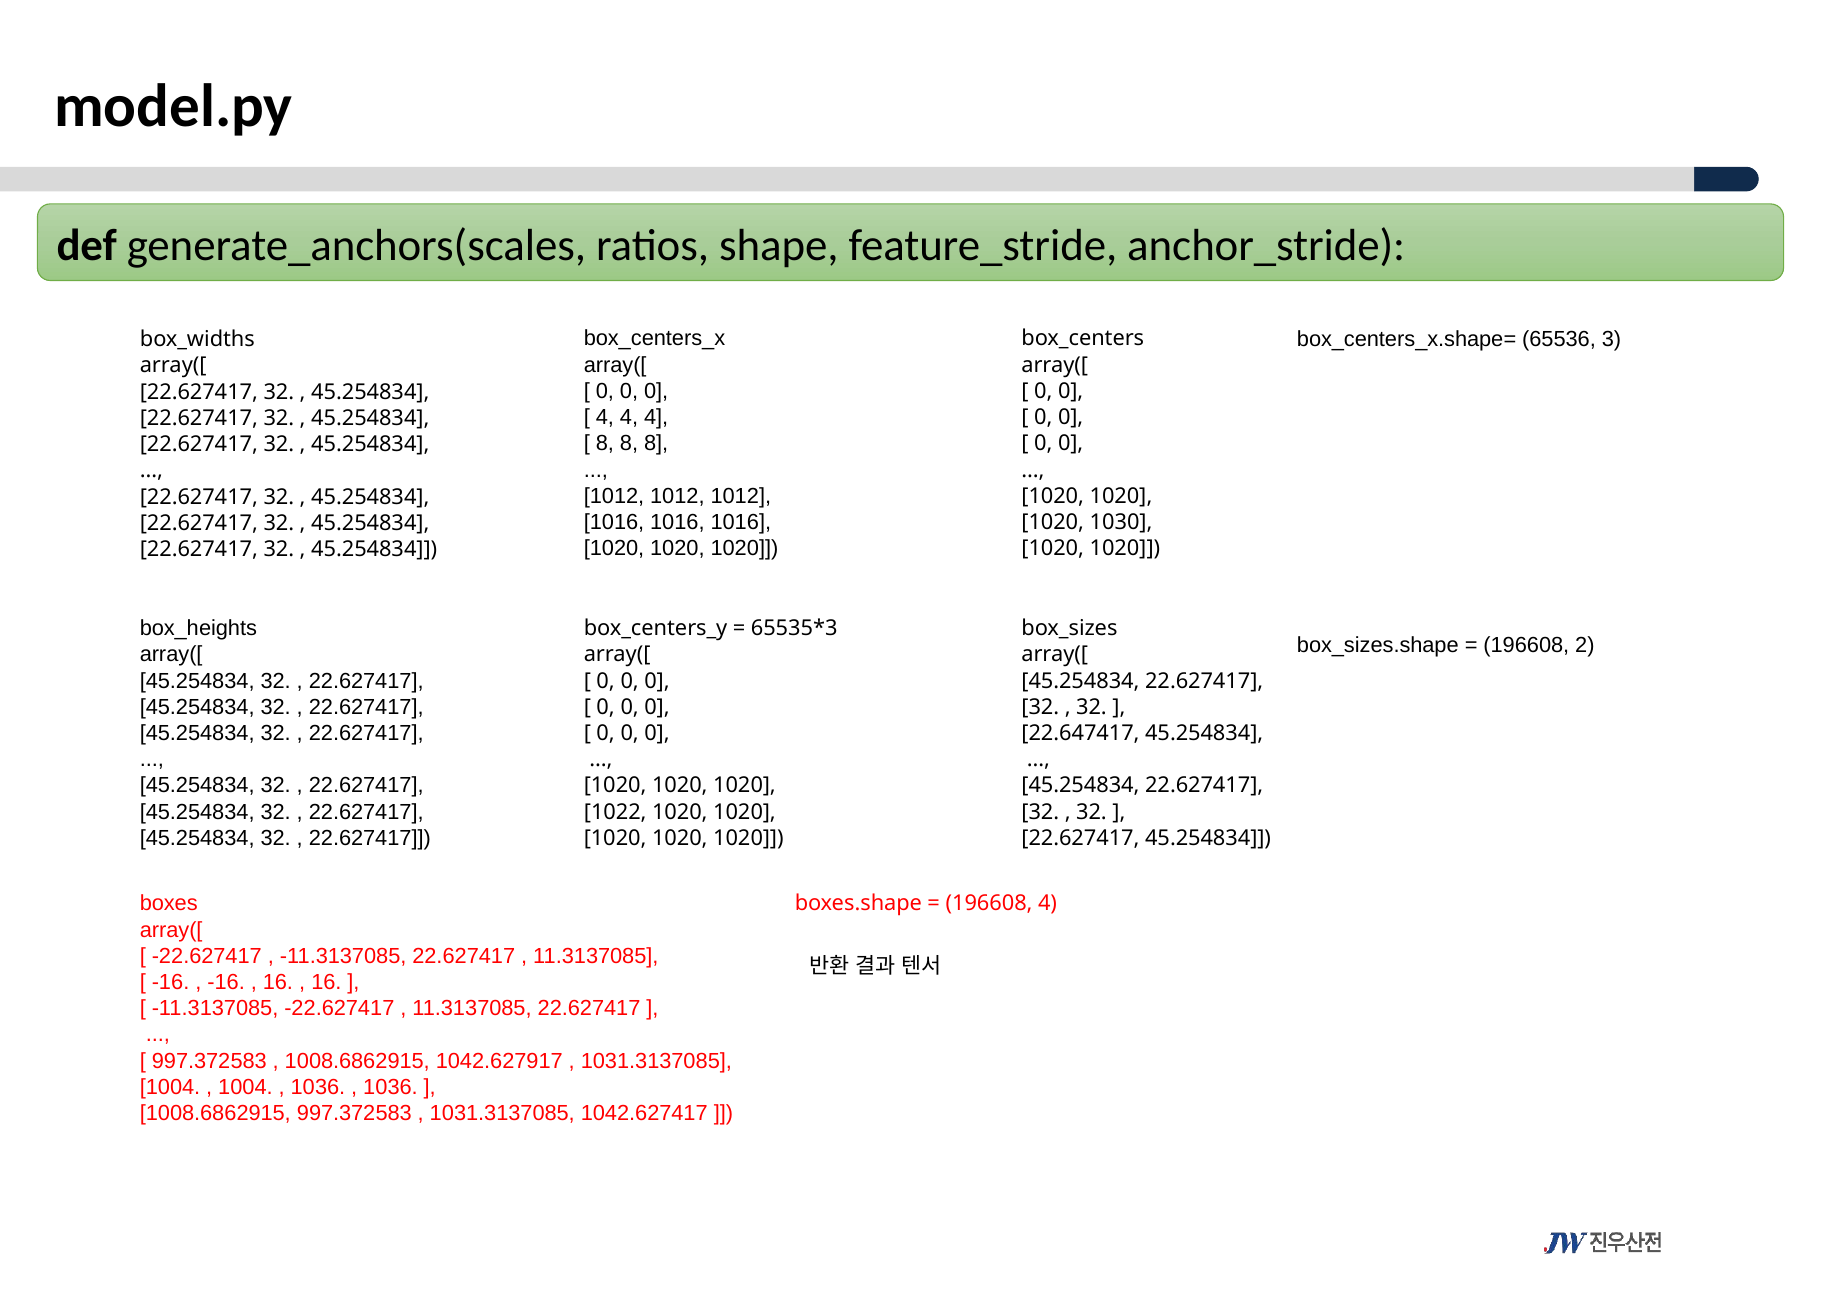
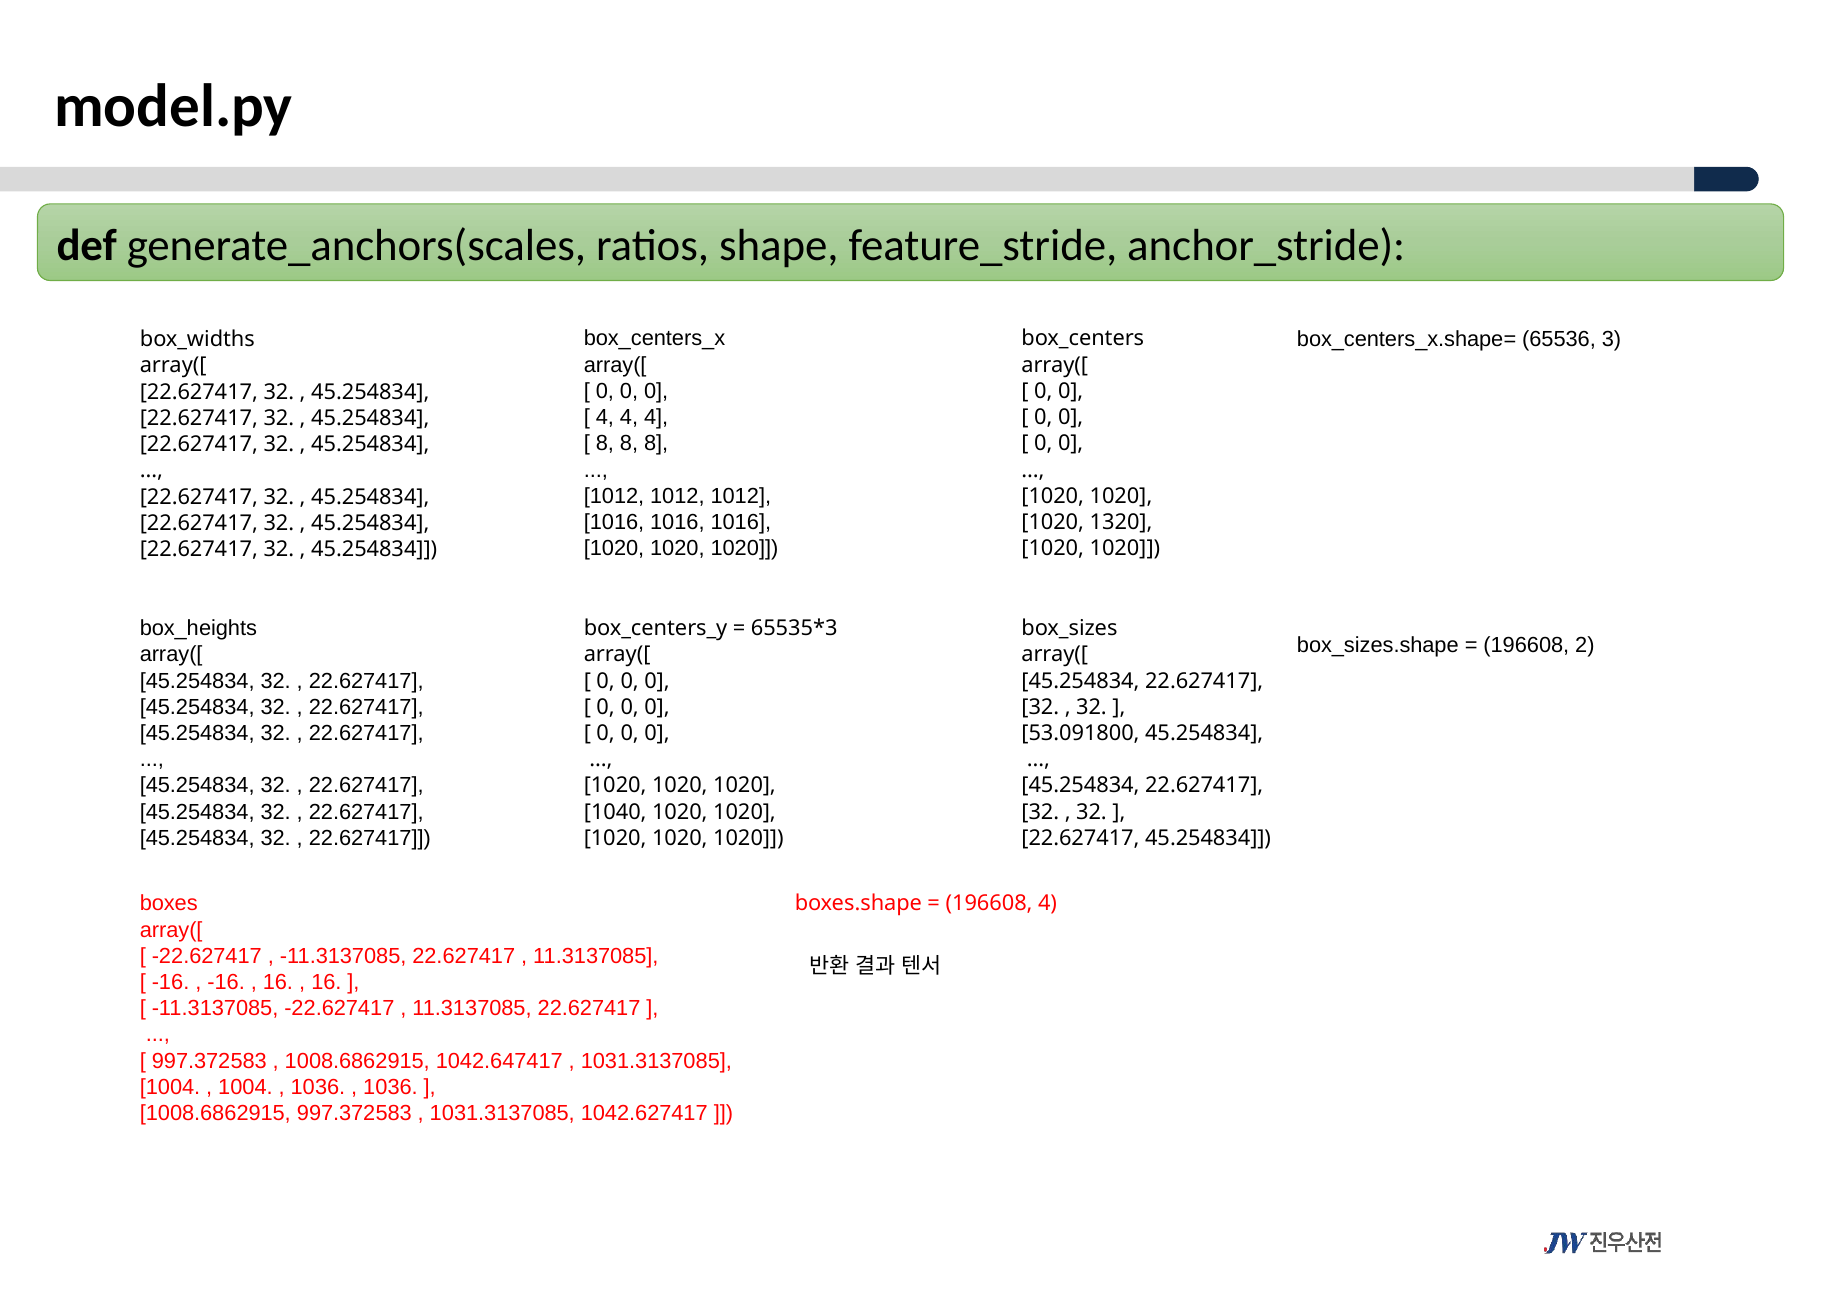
1030: 1030 -> 1320
22.647417: 22.647417 -> 53.091800
1022: 1022 -> 1040
1042.627917: 1042.627917 -> 1042.647417
